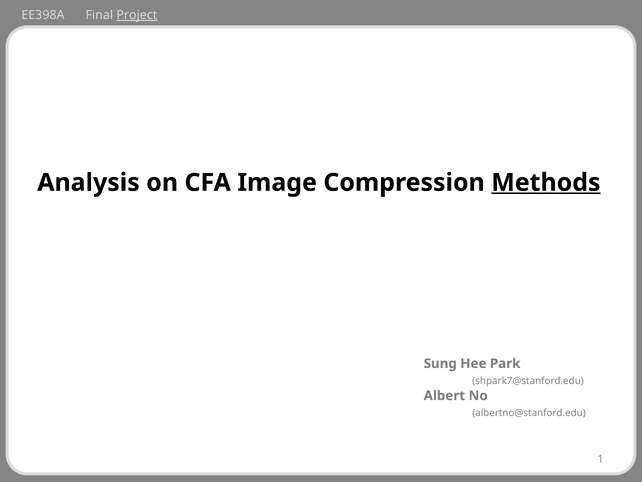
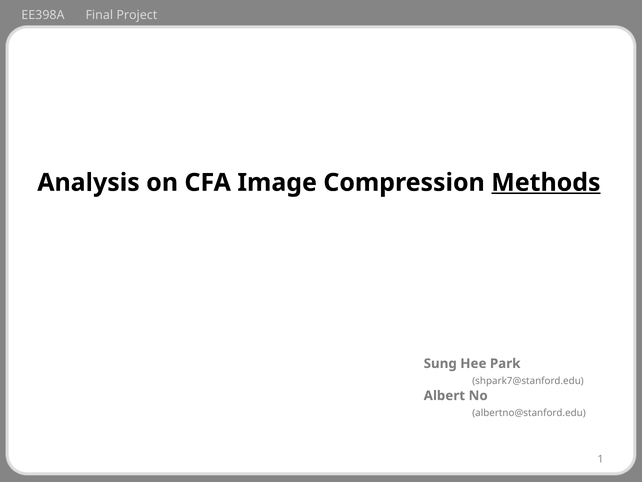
Project underline: present -> none
